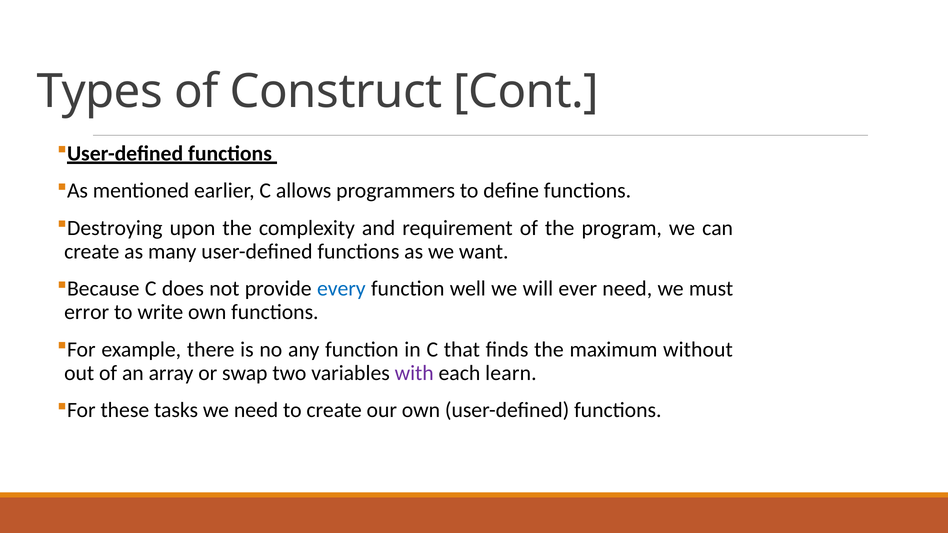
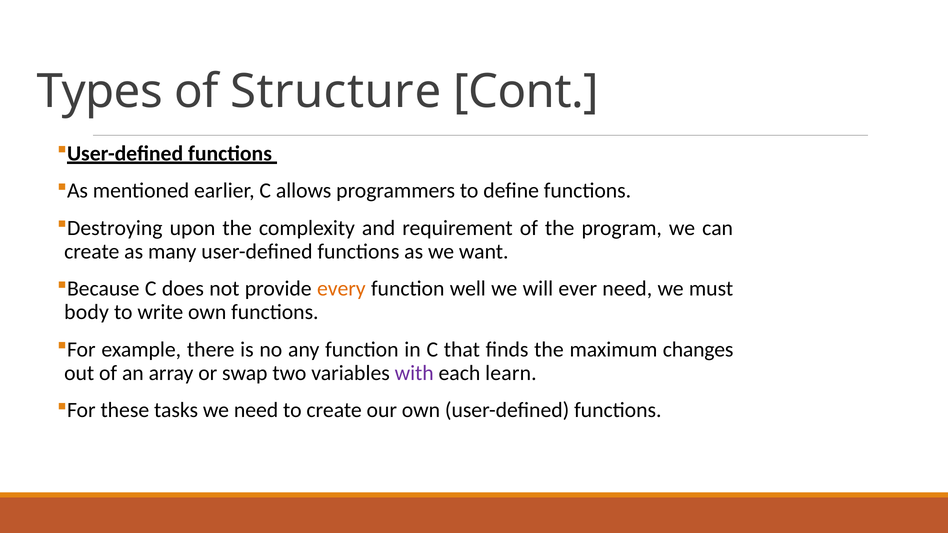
Construct: Construct -> Structure
every colour: blue -> orange
error: error -> body
without: without -> changes
